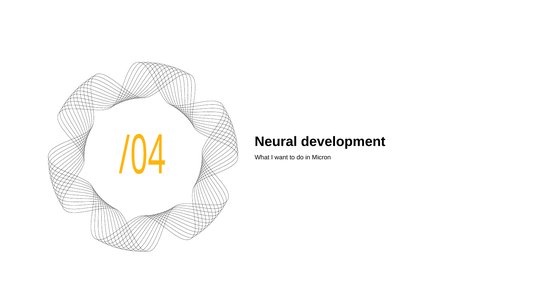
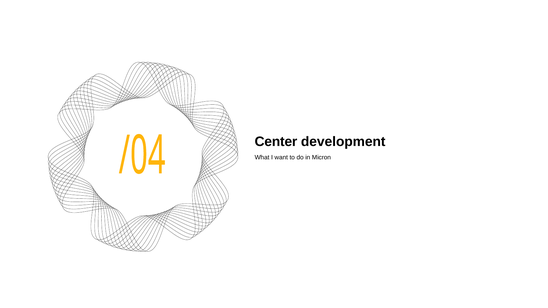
Neural: Neural -> Center
